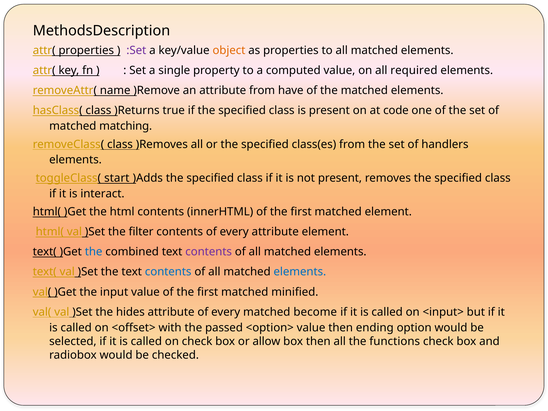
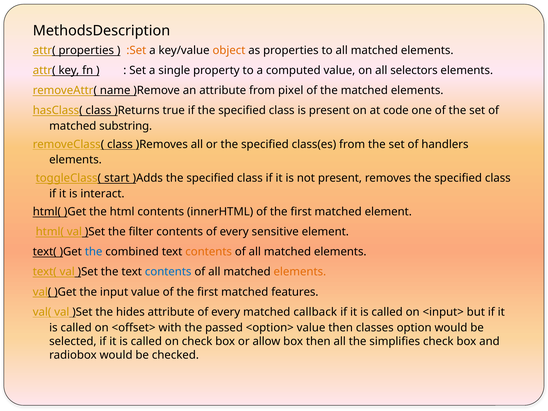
:Set colour: purple -> orange
required: required -> selectors
have: have -> pixel
matching: matching -> substring
every attribute: attribute -> sensitive
contents at (209, 252) colour: purple -> orange
elements at (300, 272) colour: blue -> orange
minified: minified -> features
become: become -> callback
ending: ending -> classes
functions: functions -> simplifies
